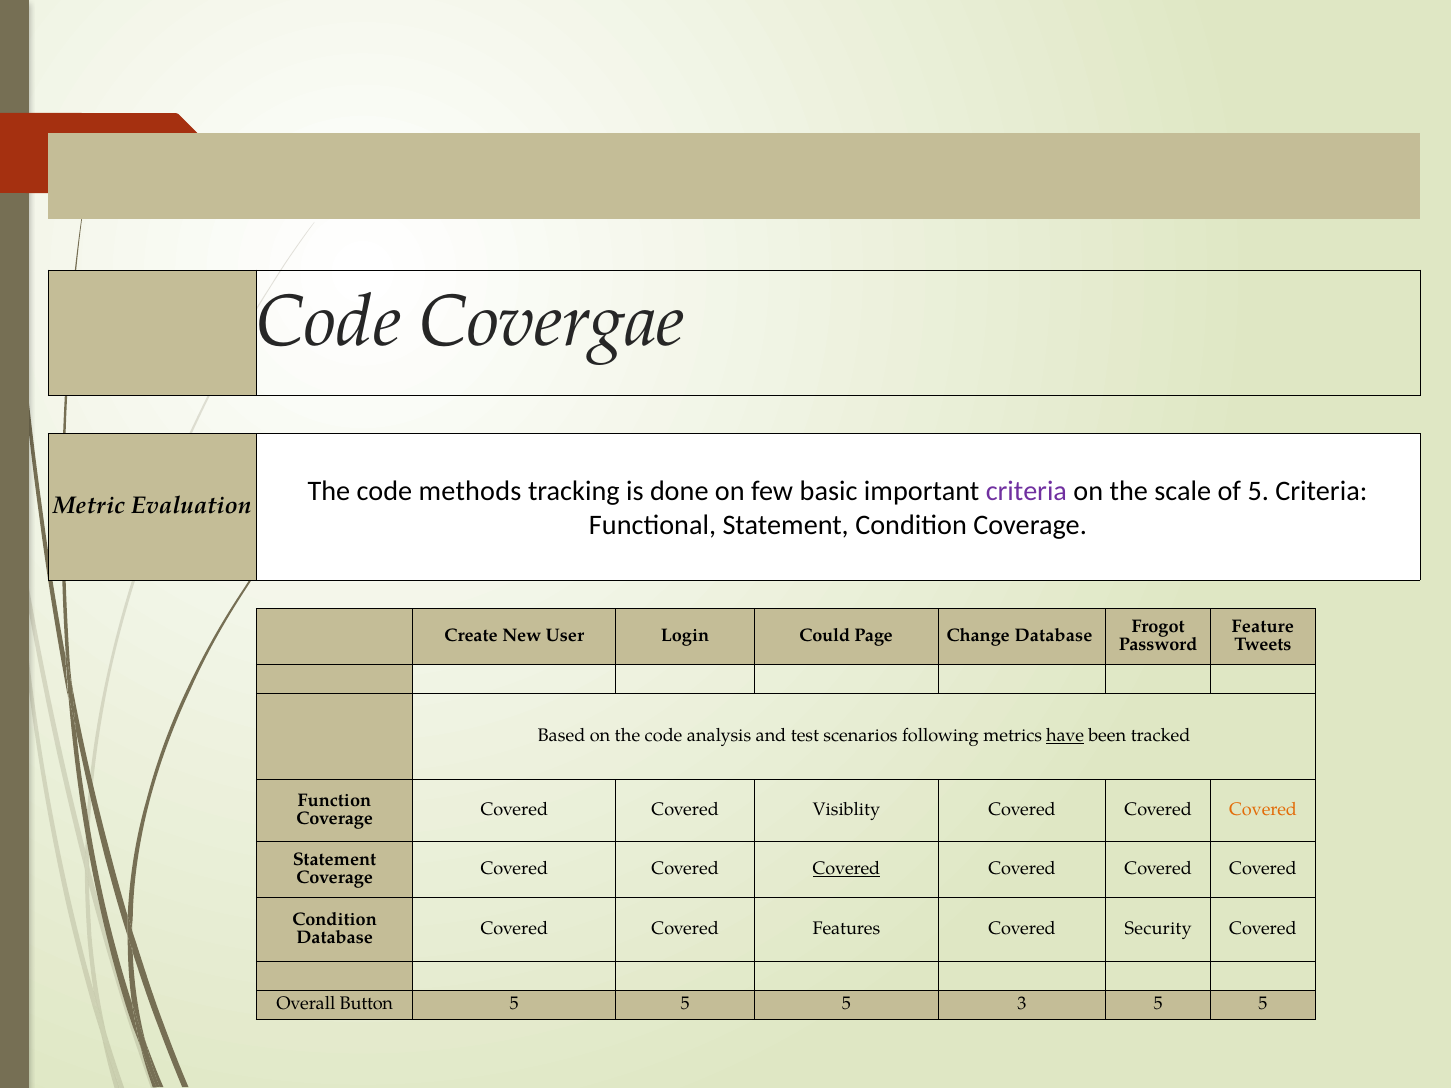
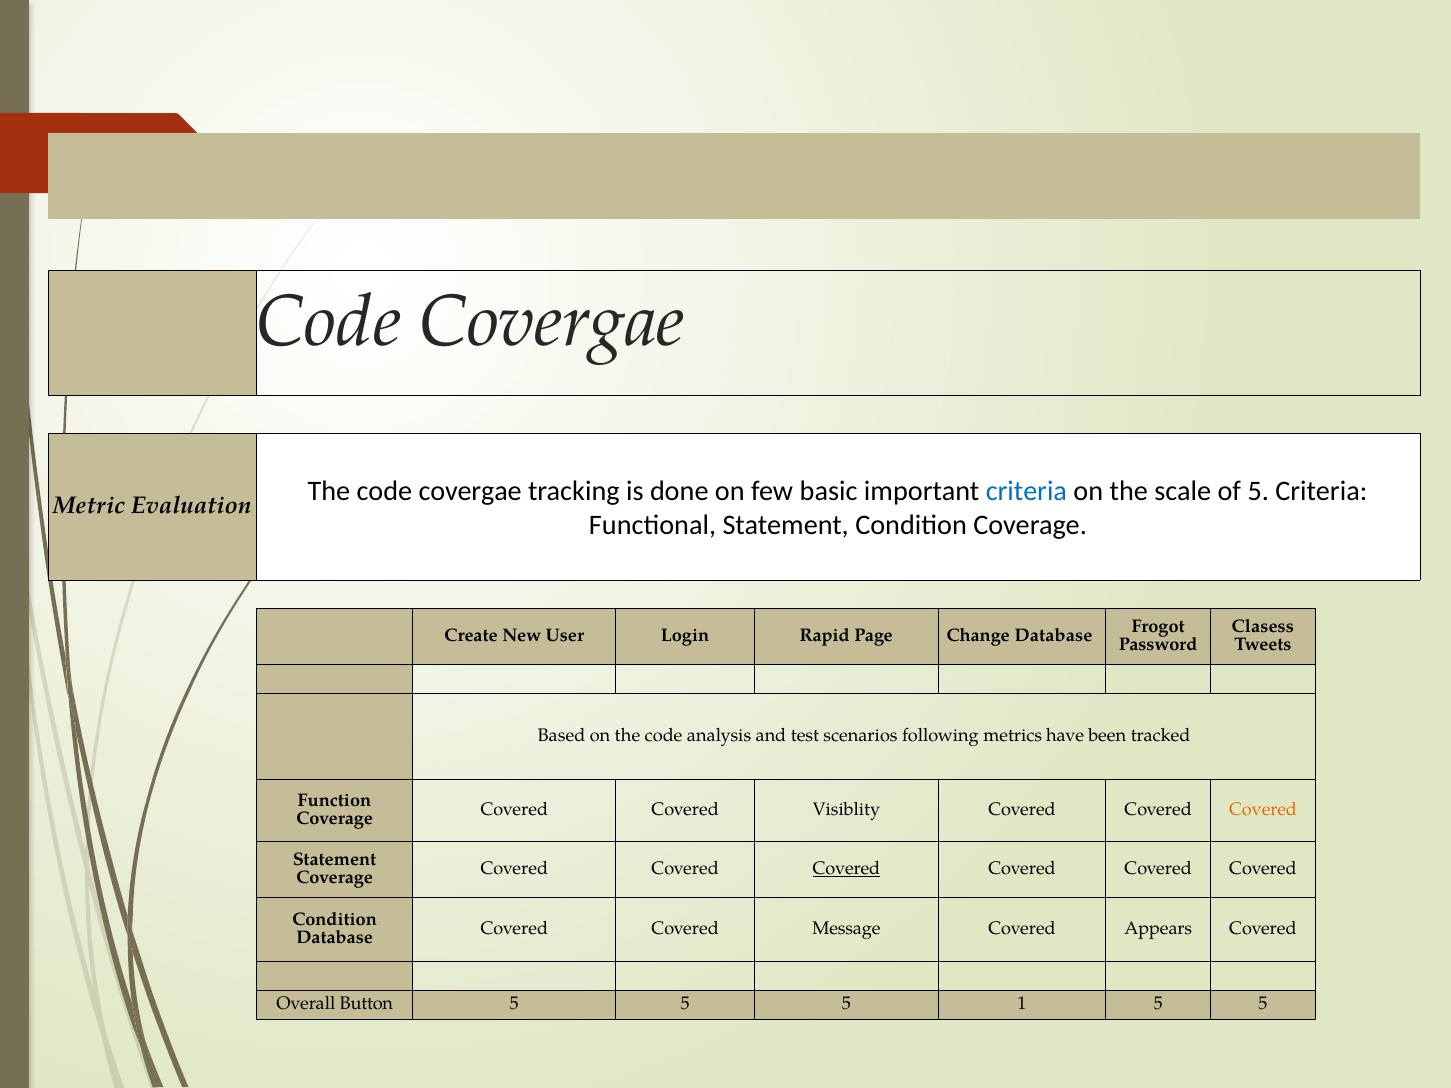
The code methods: methods -> covergae
criteria at (1026, 491) colour: purple -> blue
Feature: Feature -> Clasess
Could: Could -> Rapid
have underline: present -> none
Features: Features -> Message
Security: Security -> Appears
3: 3 -> 1
